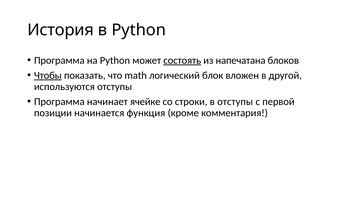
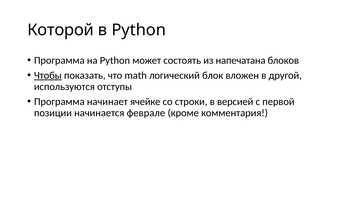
История: История -> Которой
состоять underline: present -> none
в отступы: отступы -> версией
функция: функция -> феврале
